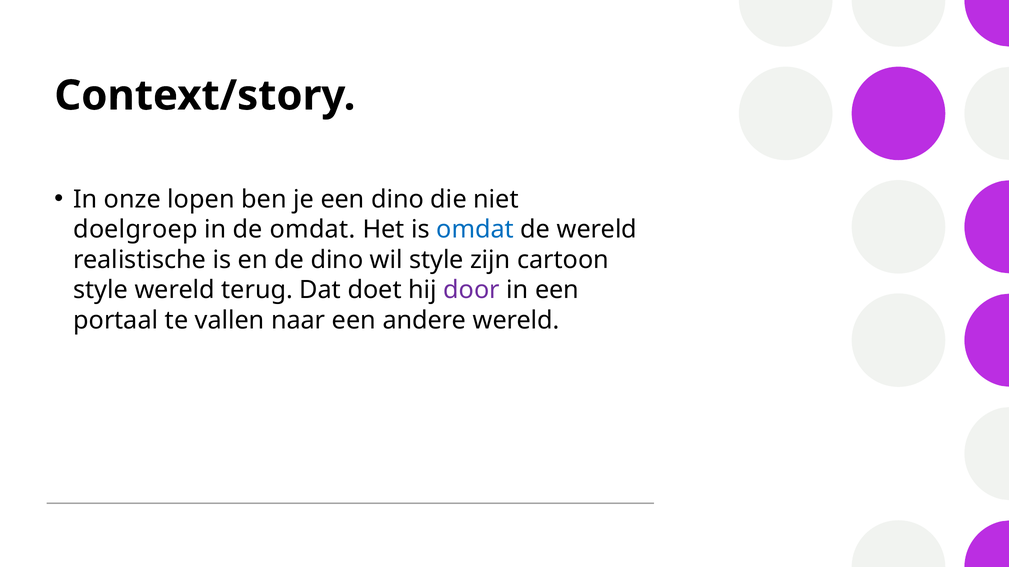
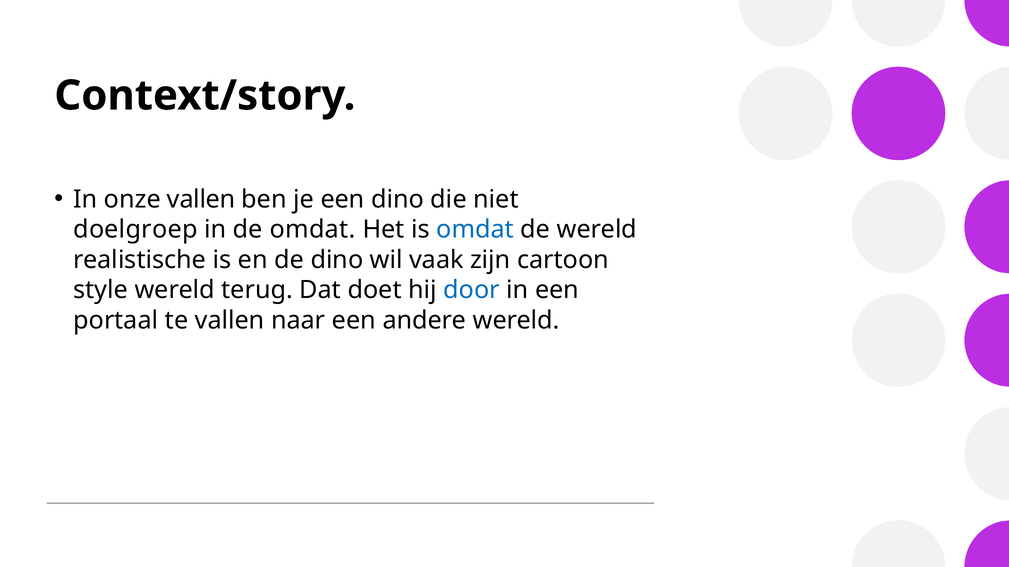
onze lopen: lopen -> vallen
wil style: style -> vaak
door colour: purple -> blue
